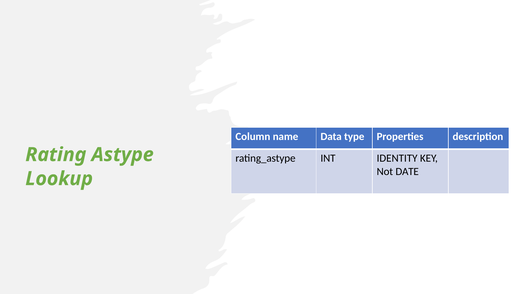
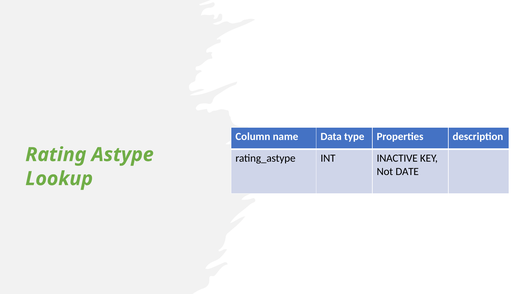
IDENTITY: IDENTITY -> INACTIVE
